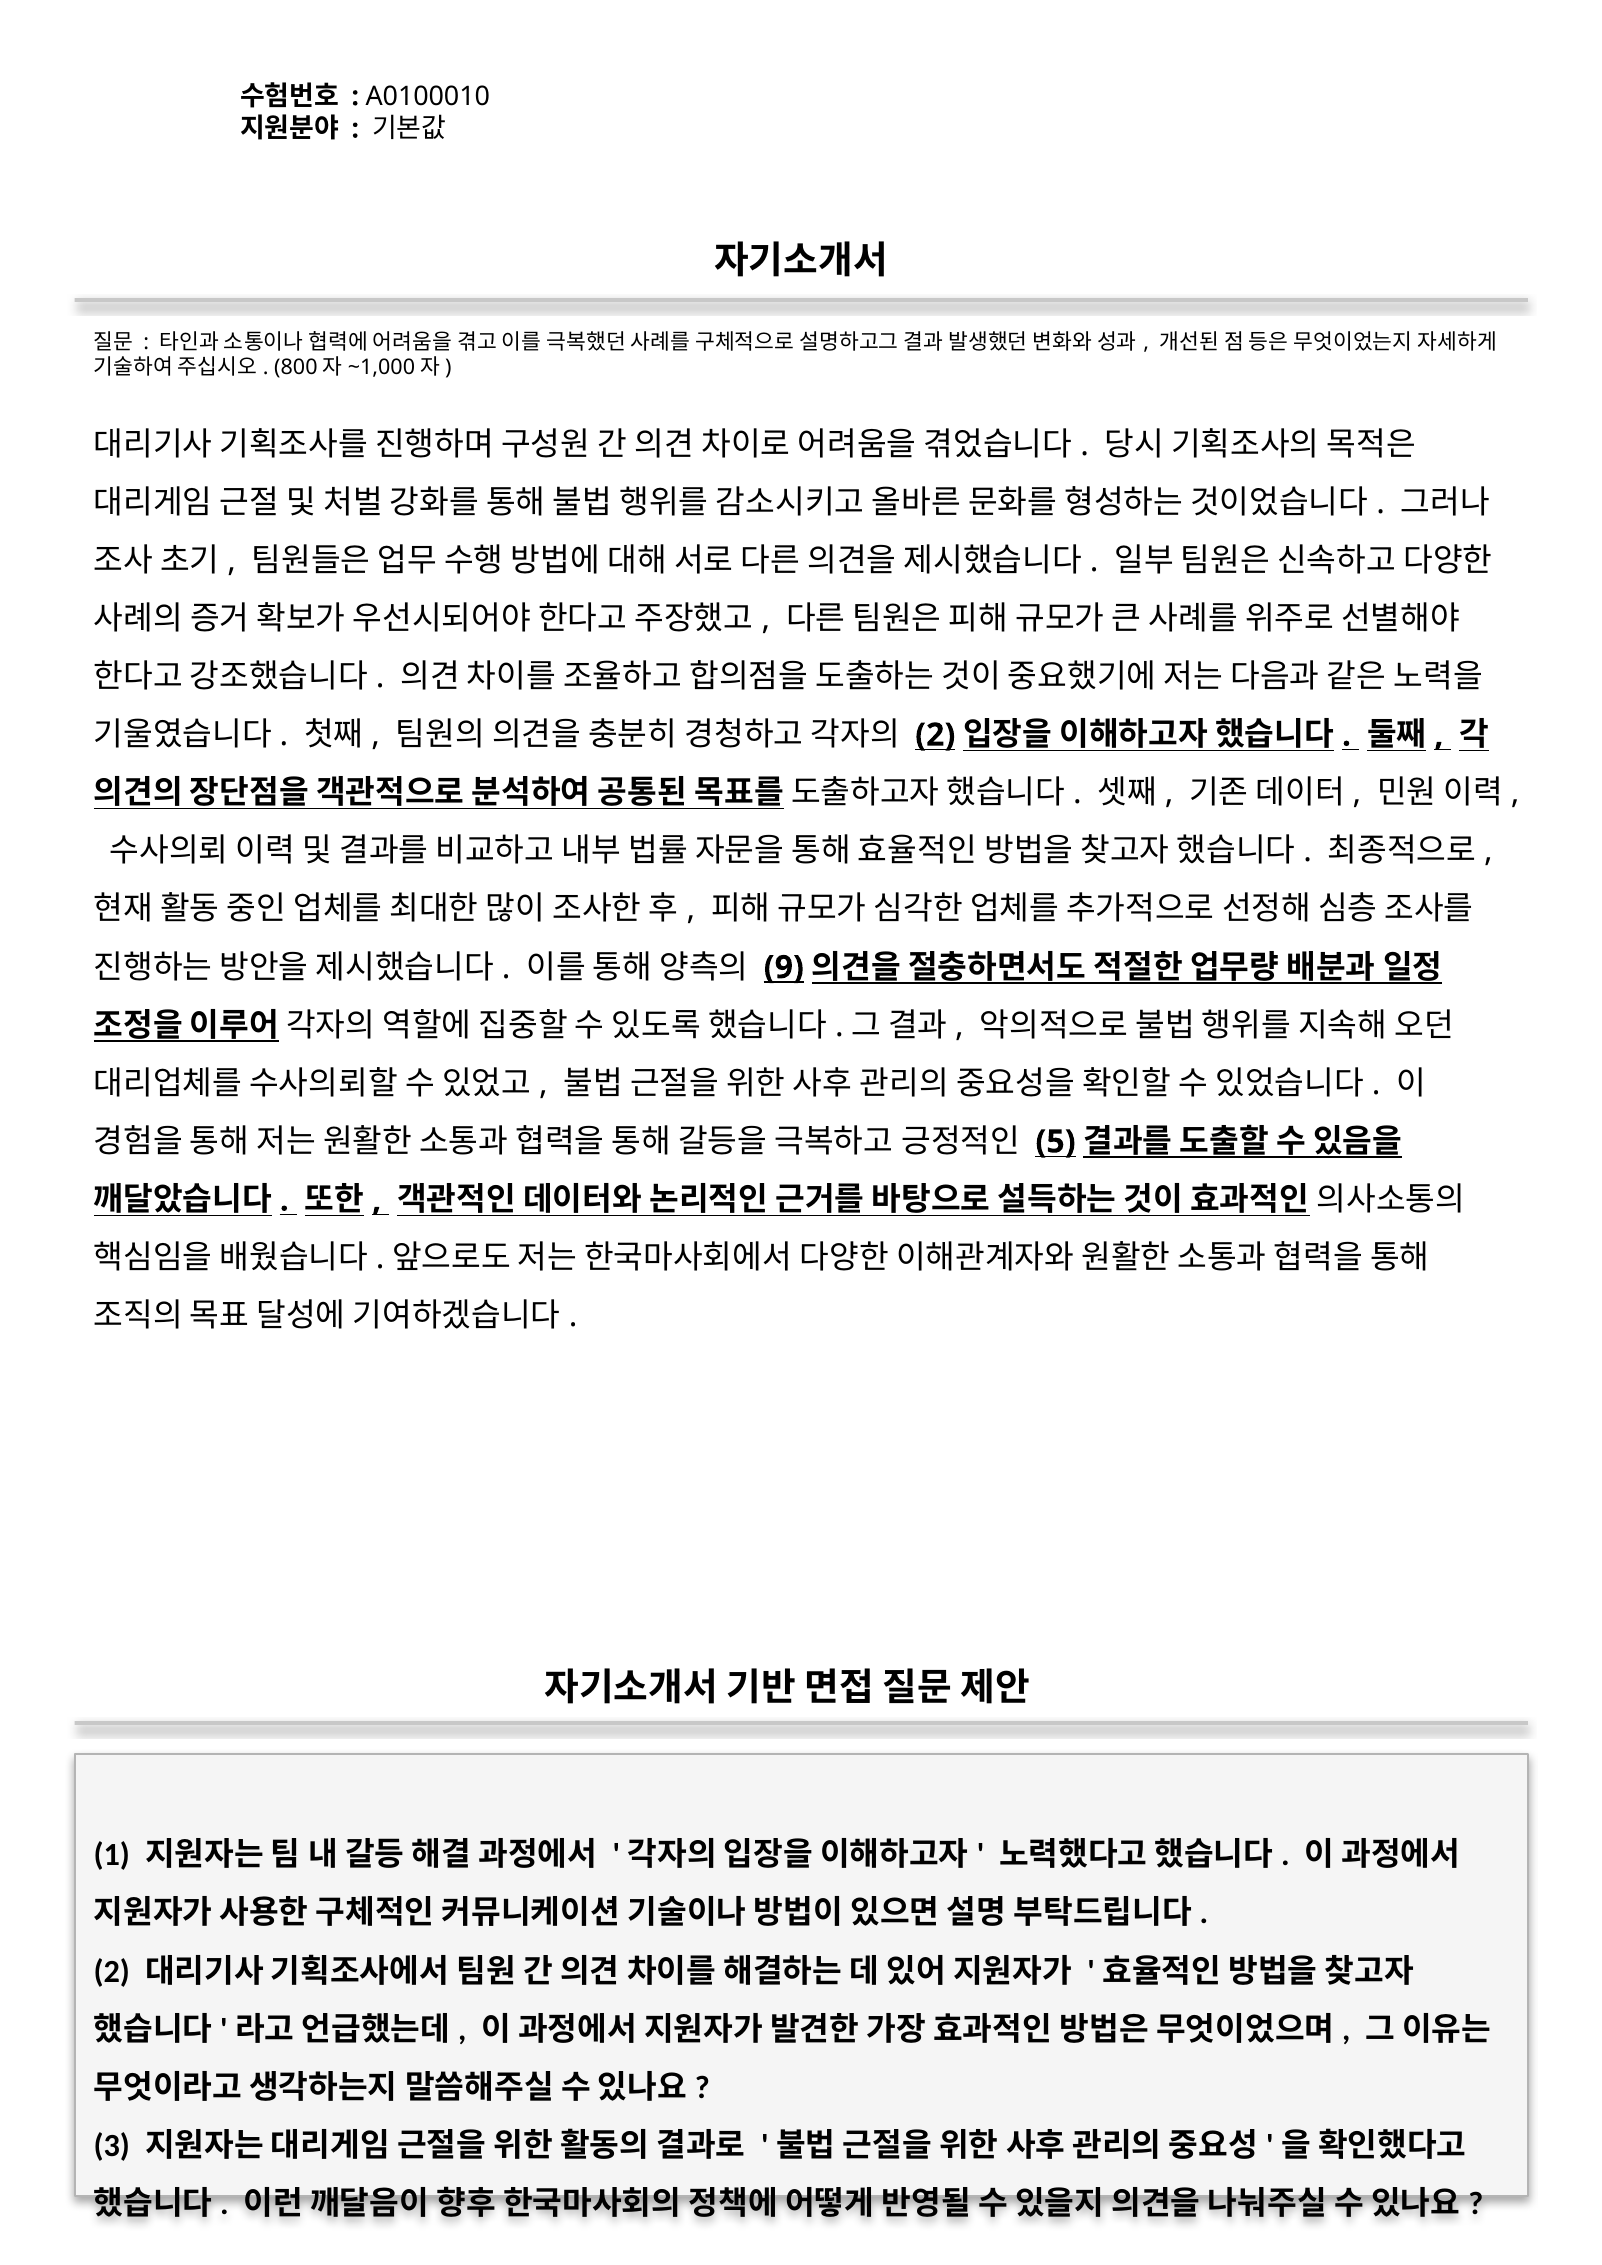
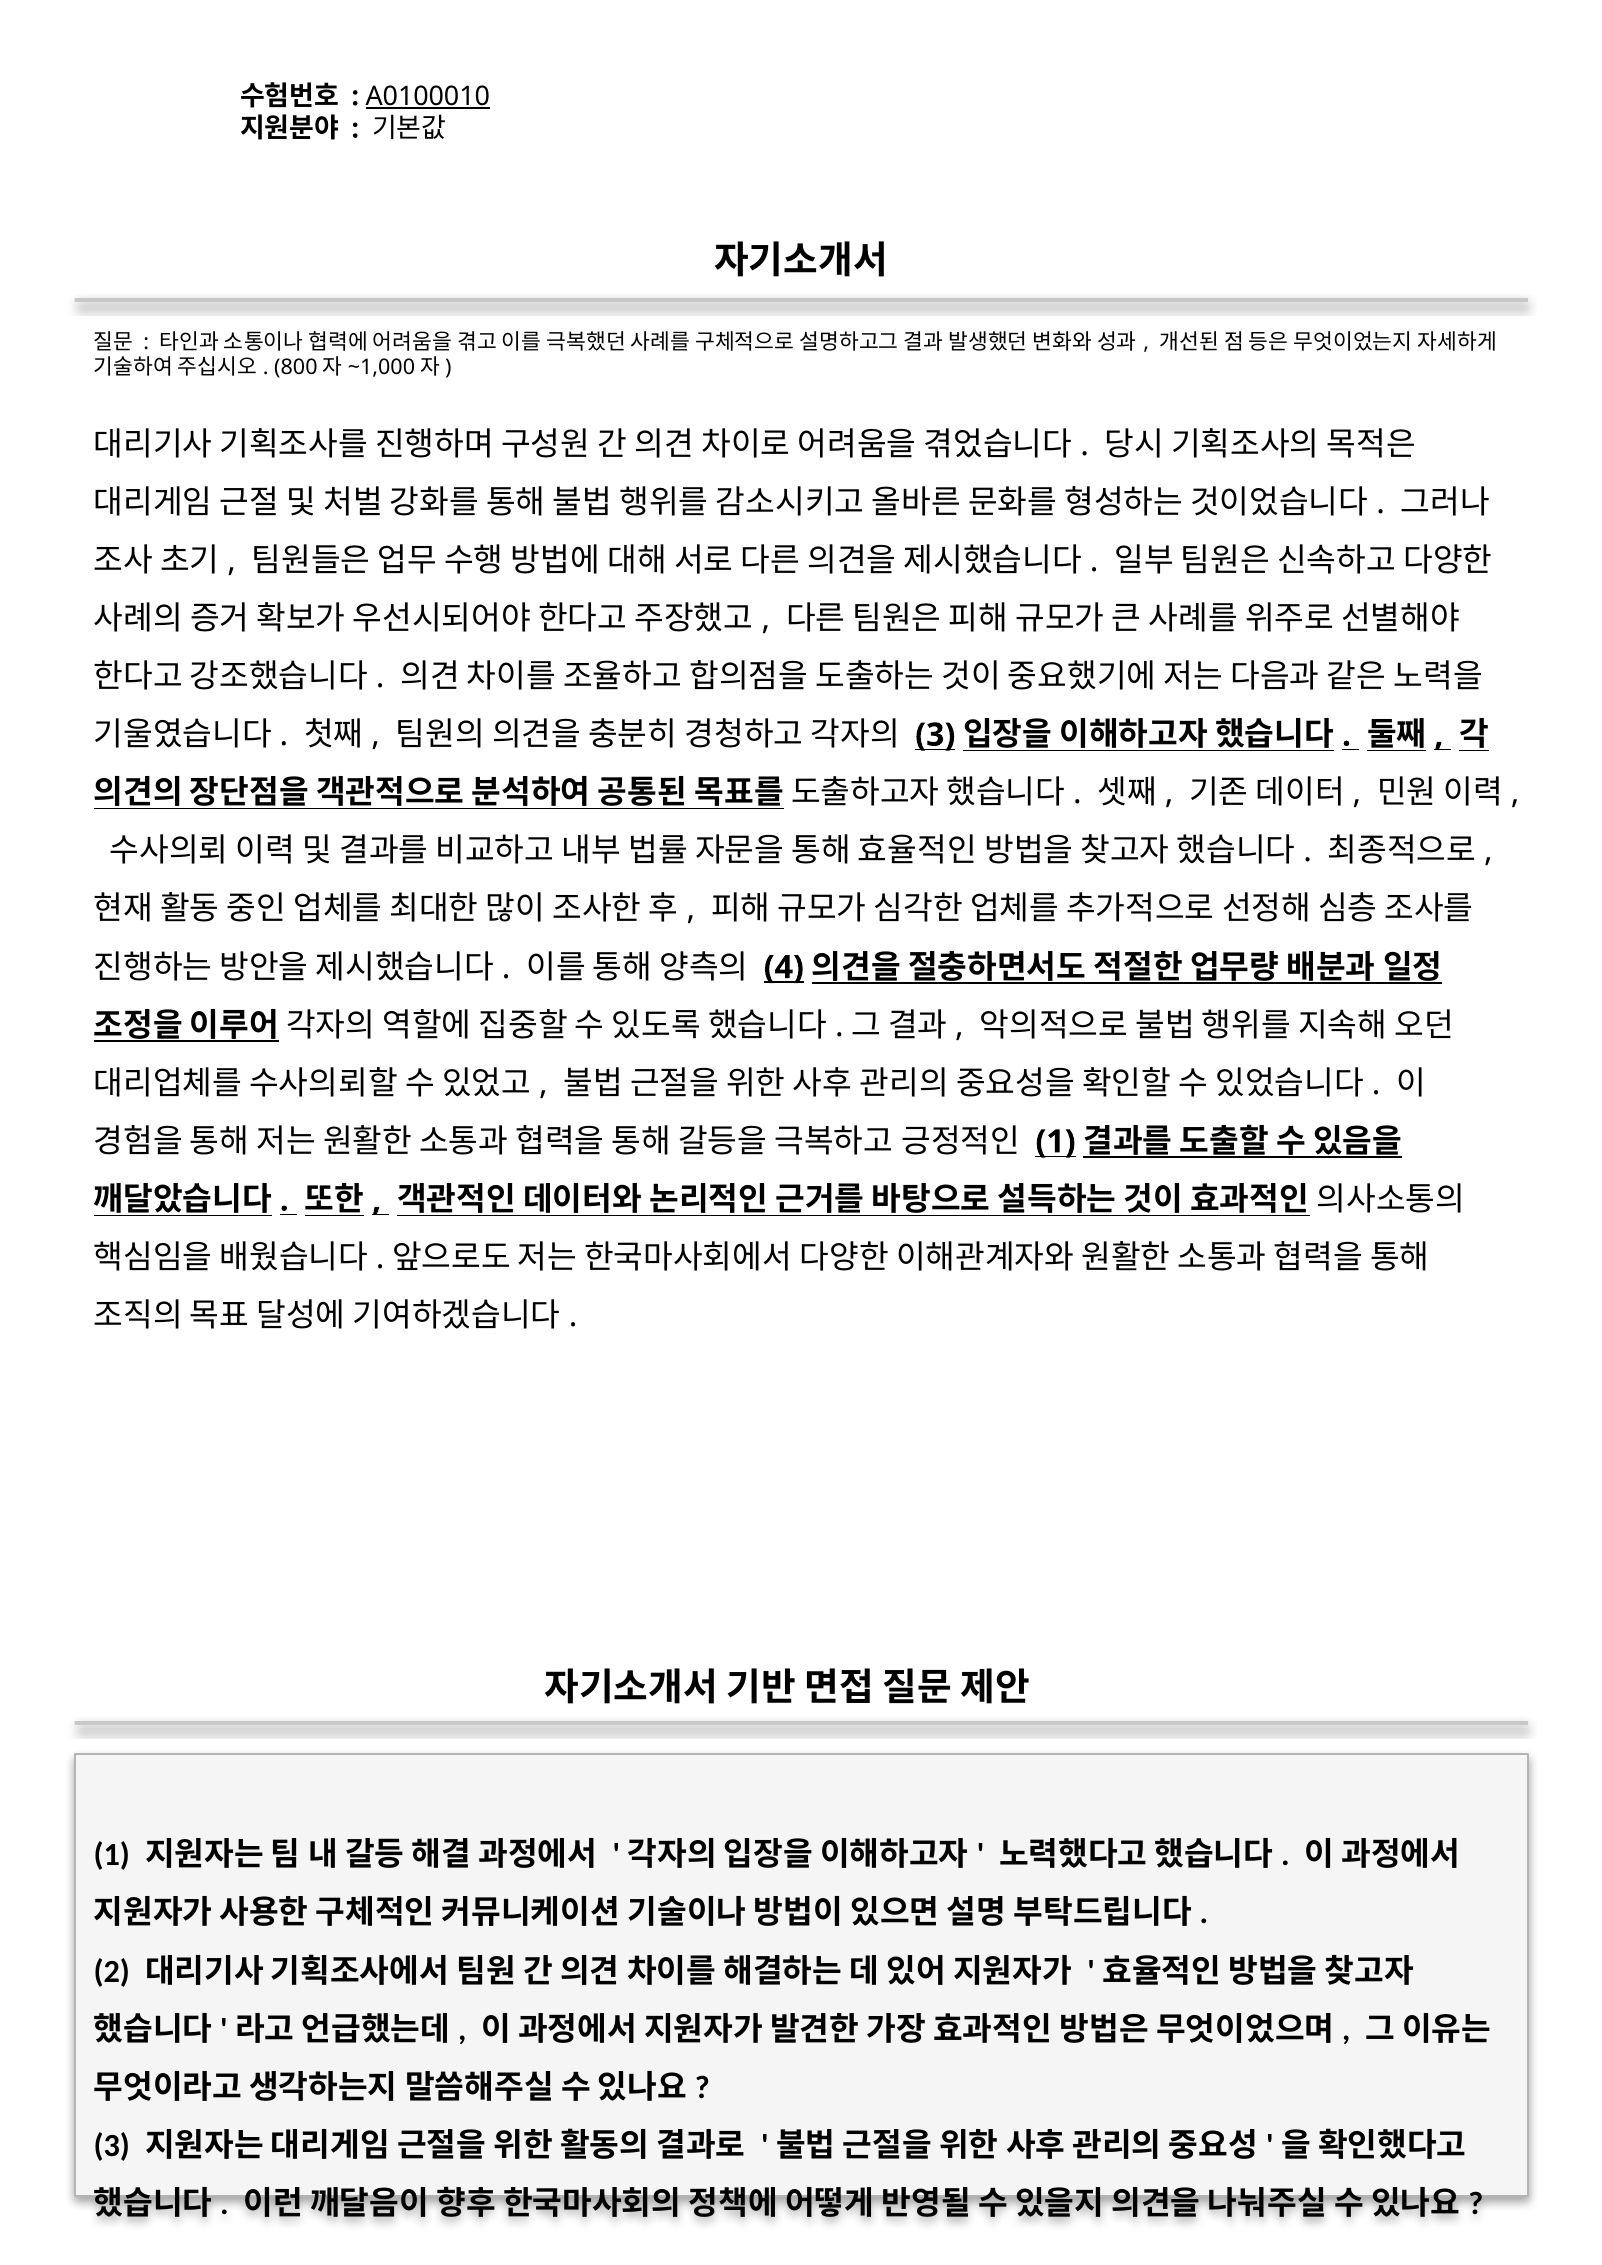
A0100010 underline: none -> present
2 at (935, 735): 2 -> 3
9: 9 -> 4
5 at (1056, 1142): 5 -> 1
